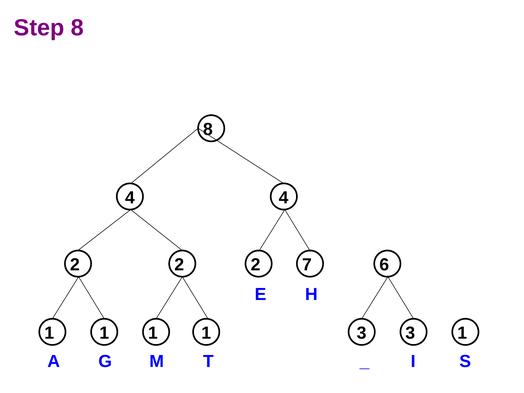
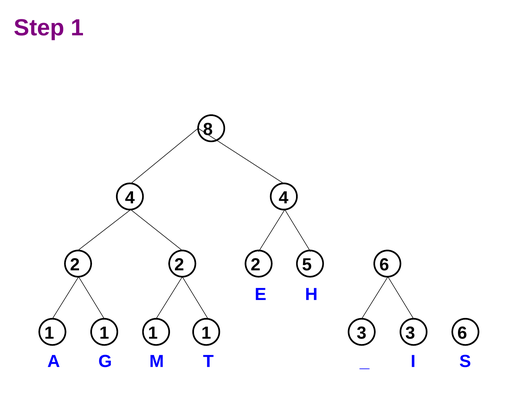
Step 8: 8 -> 1
7: 7 -> 5
3 1: 1 -> 6
